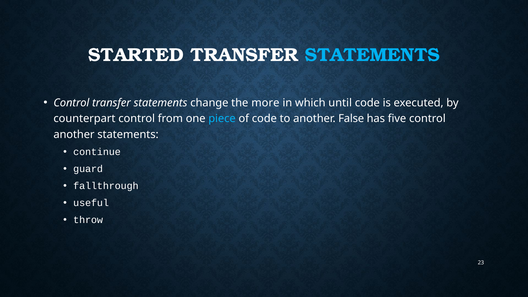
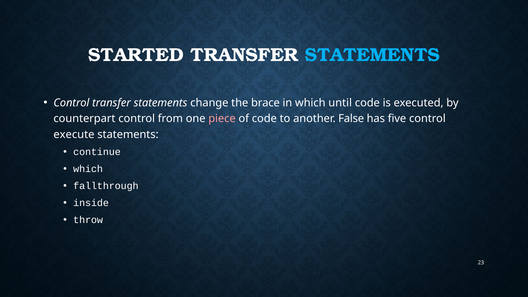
more: more -> brace
piece colour: light blue -> pink
another at (74, 134): another -> execute
guard at (88, 169): guard -> which
useful: useful -> inside
